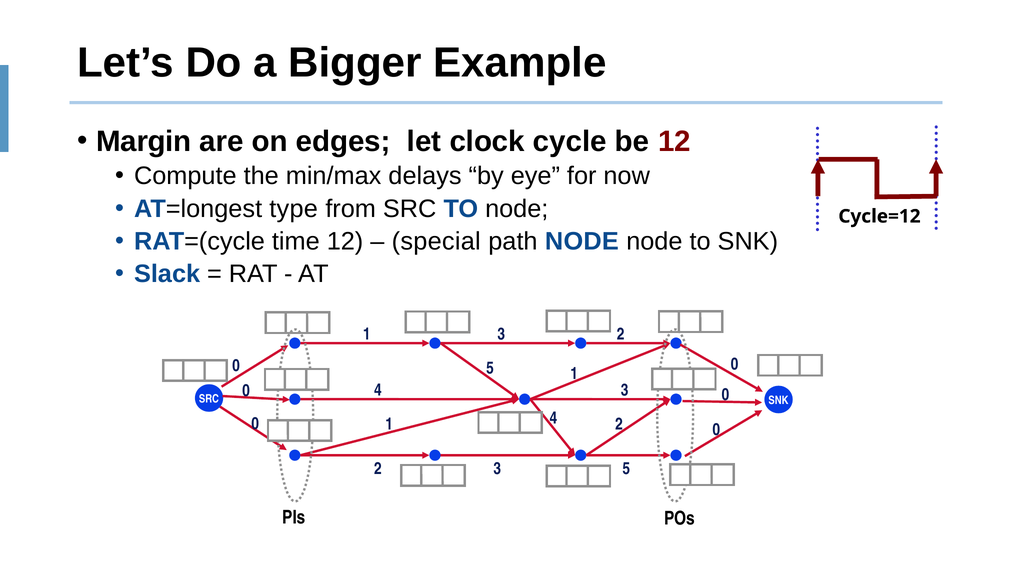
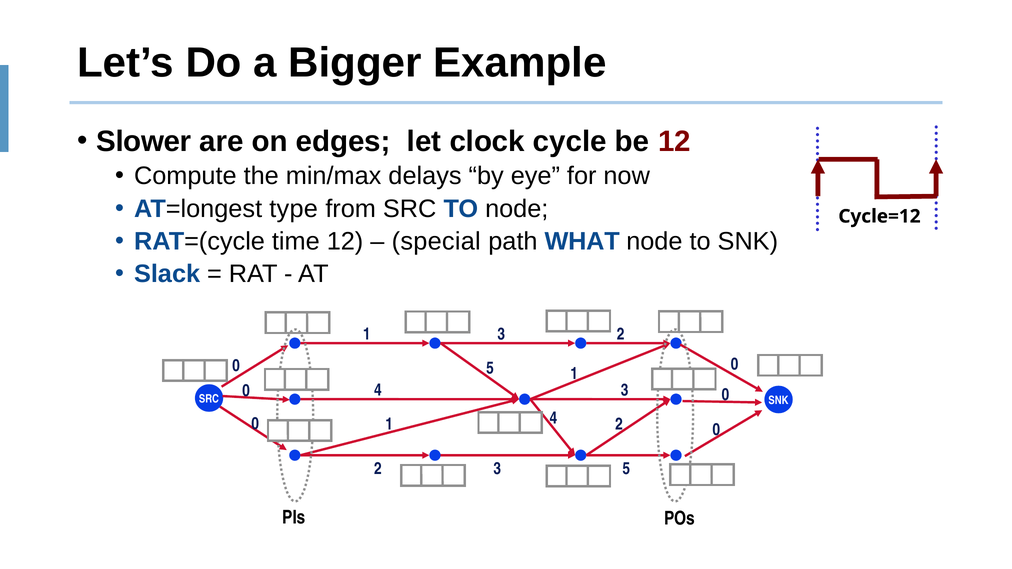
Margin: Margin -> Slower
path NODE: NODE -> WHAT
